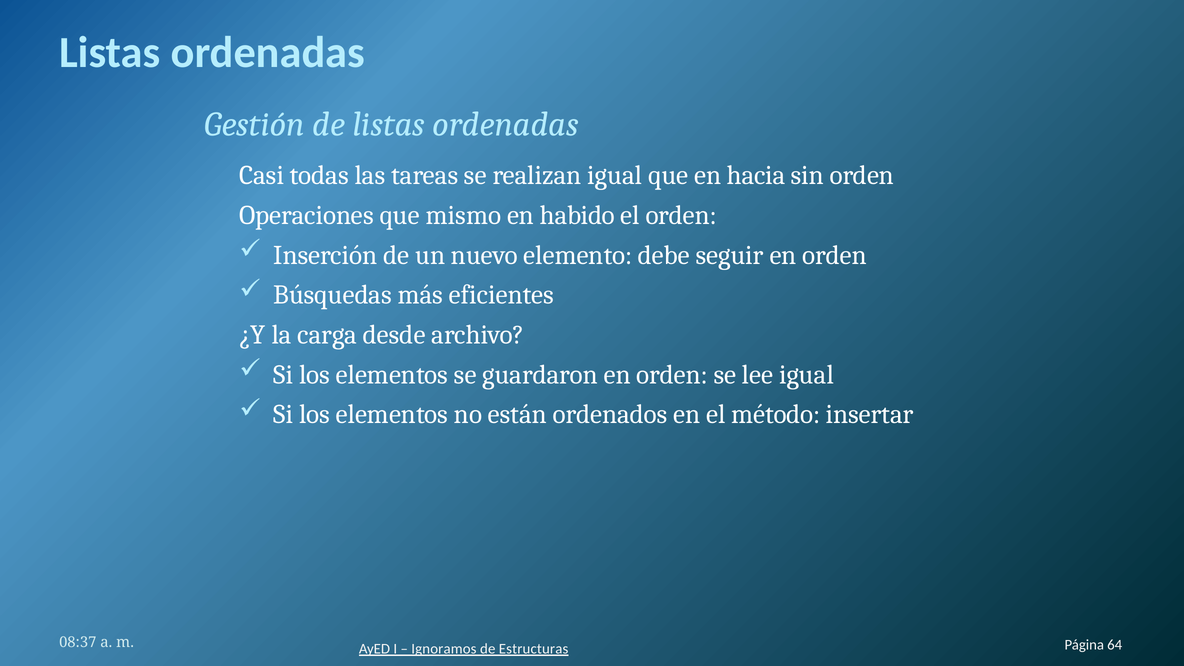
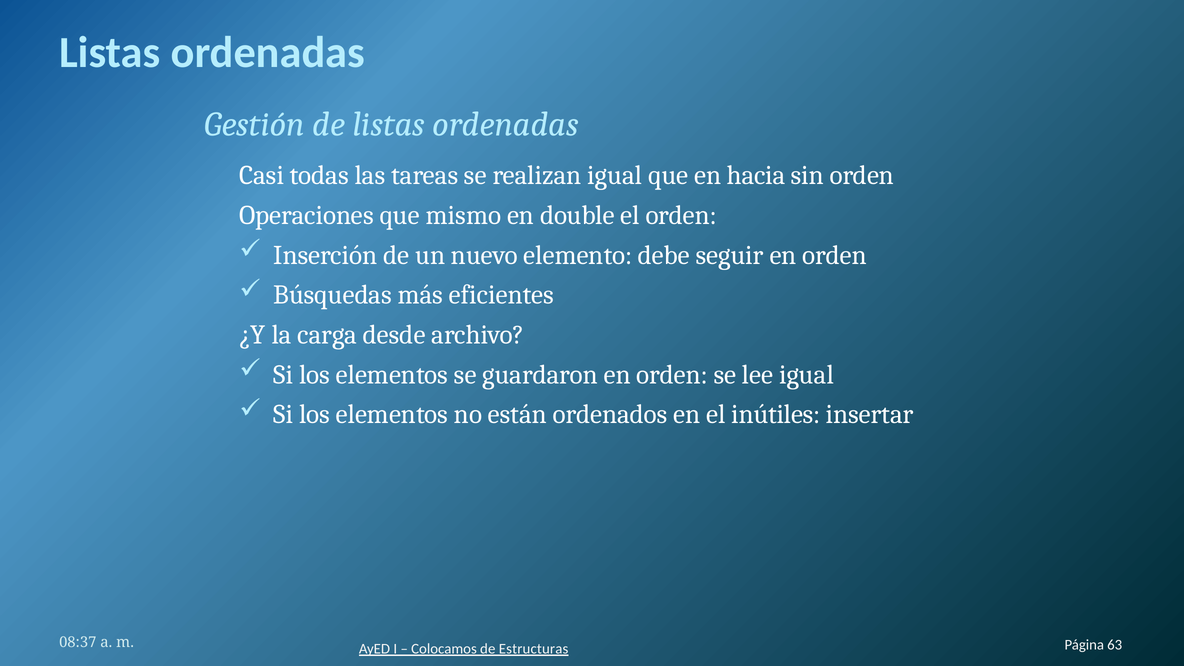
habido: habido -> double
método: método -> inútiles
Ignoramos: Ignoramos -> Colocamos
64: 64 -> 63
